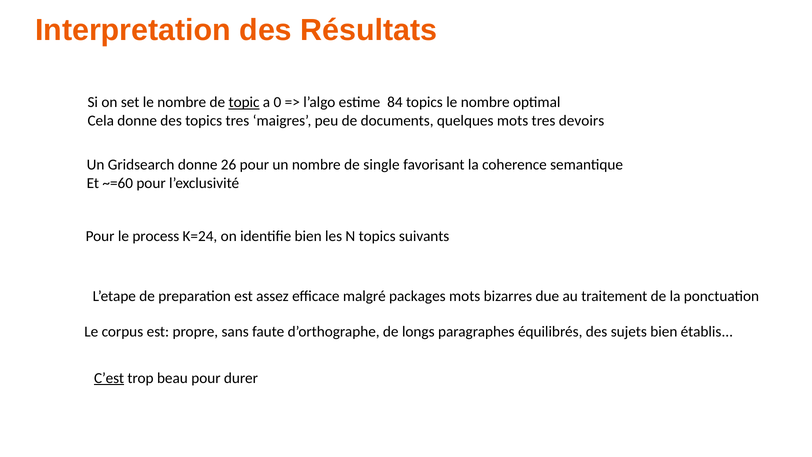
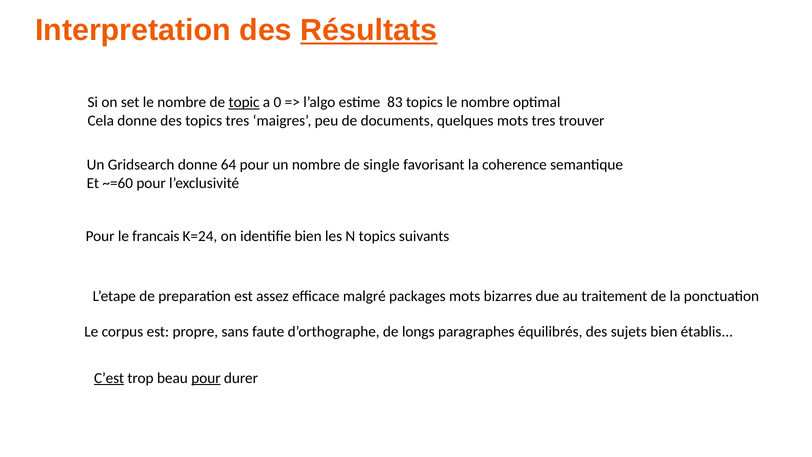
Résultats underline: none -> present
84: 84 -> 83
devoirs: devoirs -> trouver
26: 26 -> 64
process: process -> francais
pour at (206, 378) underline: none -> present
